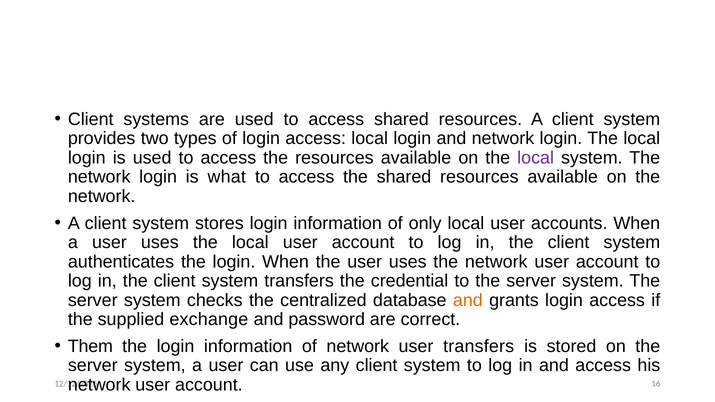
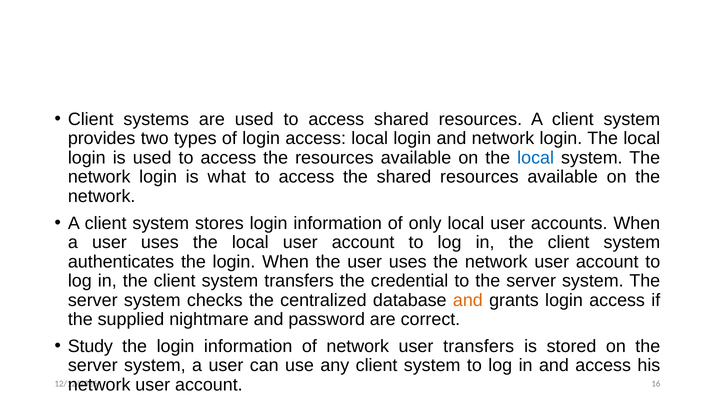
local at (536, 158) colour: purple -> blue
exchange: exchange -> nightmare
Them: Them -> Study
